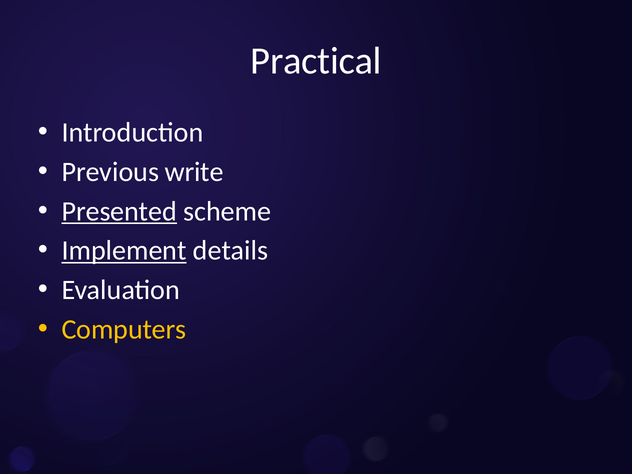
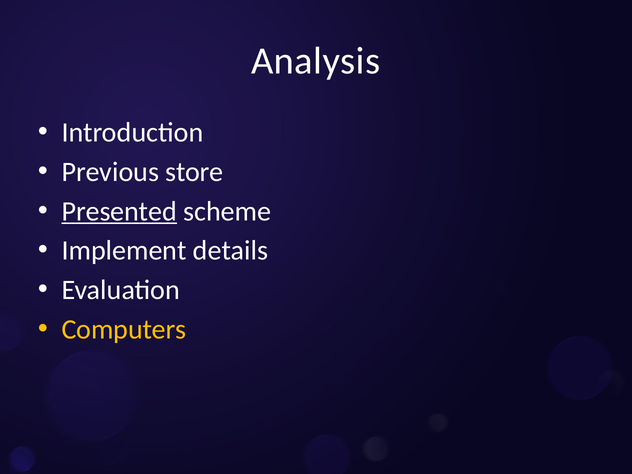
Practical: Practical -> Analysis
write: write -> store
Implement underline: present -> none
